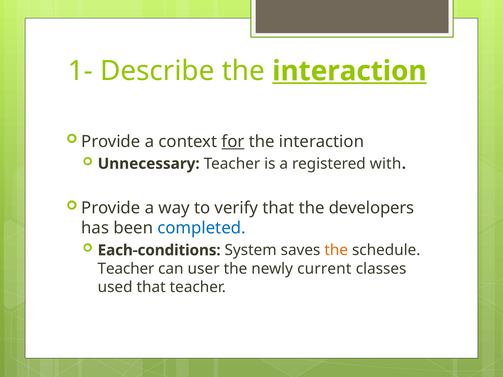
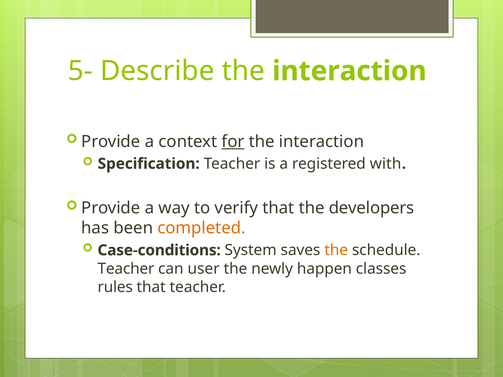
1-: 1- -> 5-
interaction at (349, 71) underline: present -> none
Unnecessary: Unnecessary -> Specification
completed colour: blue -> orange
Each-conditions: Each-conditions -> Case-conditions
current: current -> happen
used: used -> rules
